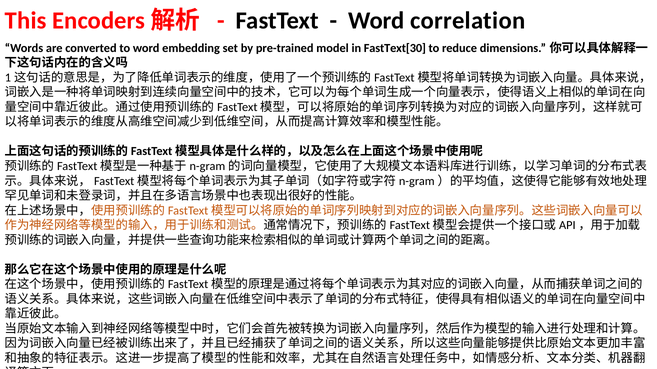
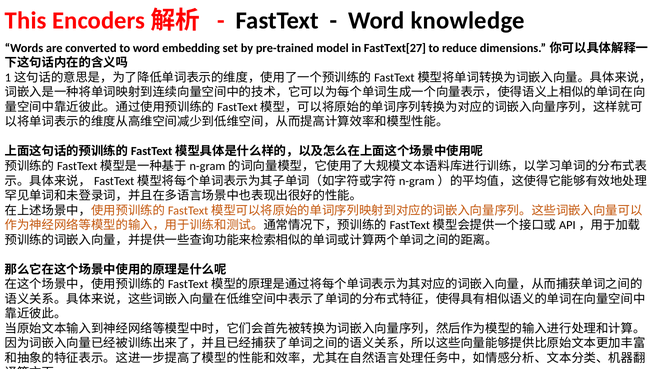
correlation: correlation -> knowledge
FastText[30: FastText[30 -> FastText[27
